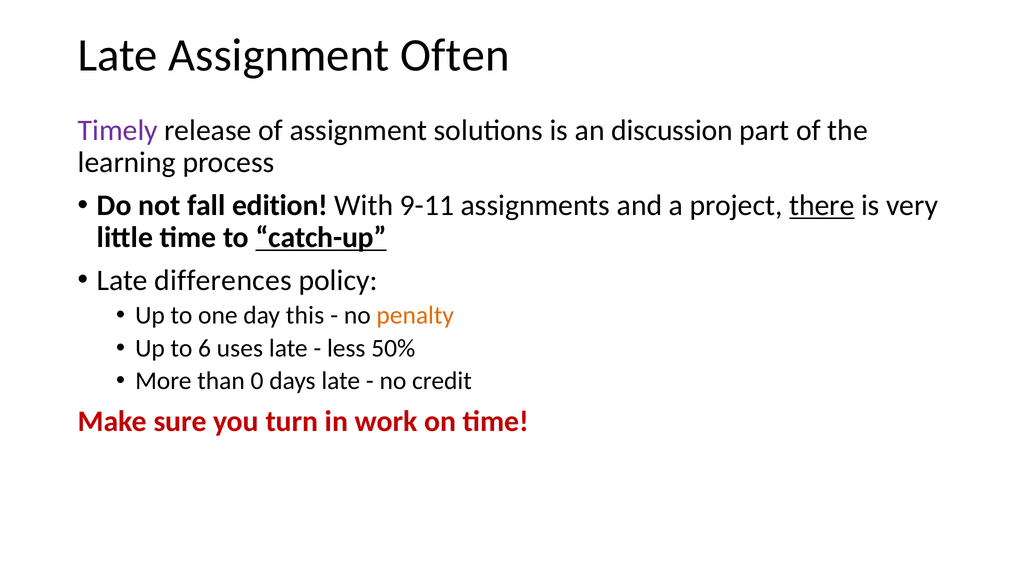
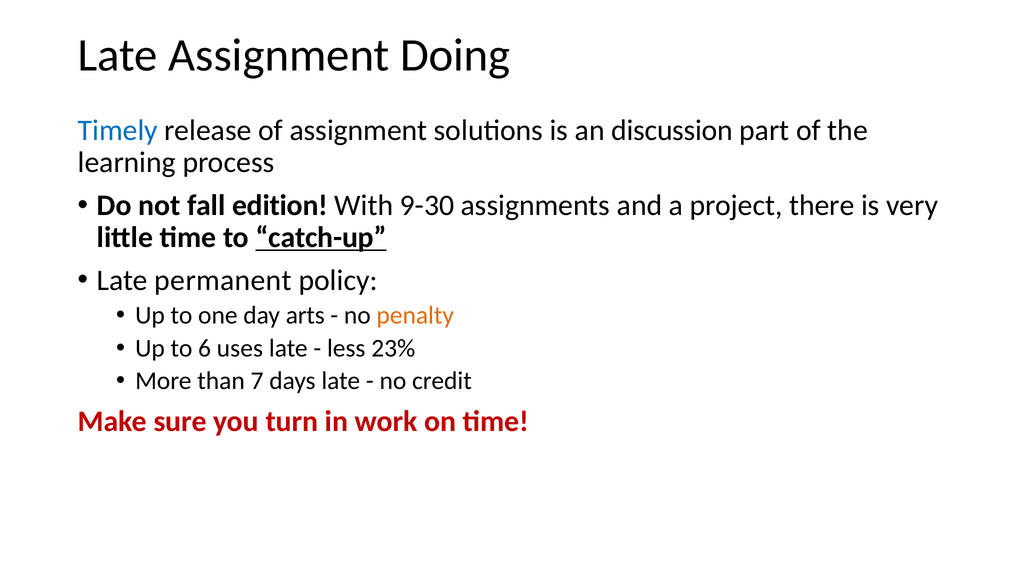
Often: Often -> Doing
Timely colour: purple -> blue
9-11: 9-11 -> 9-30
there underline: present -> none
differences: differences -> permanent
this: this -> arts
50%: 50% -> 23%
0: 0 -> 7
